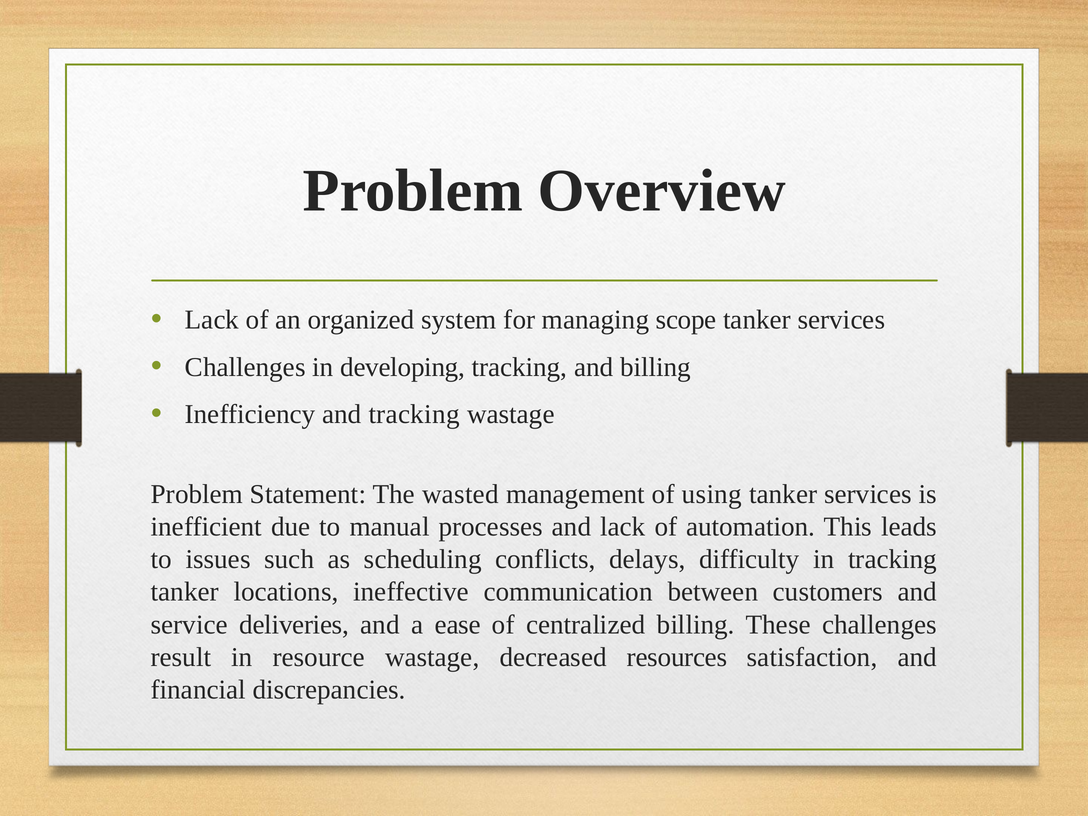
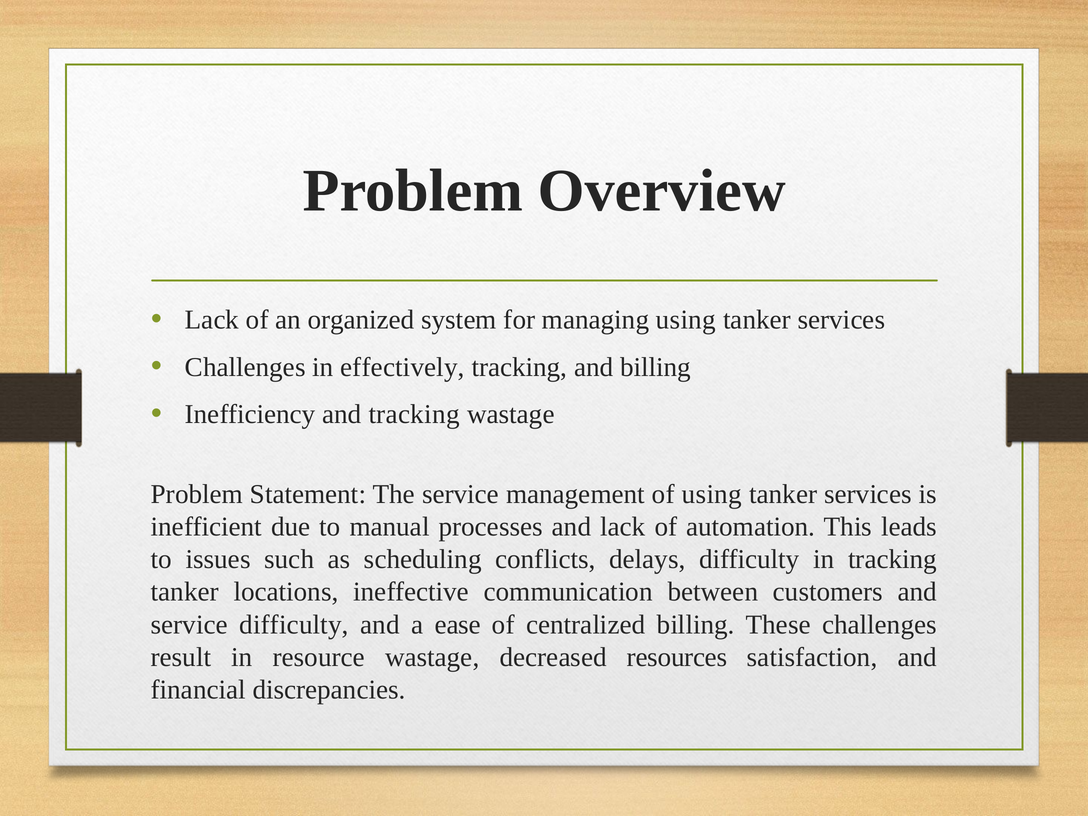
managing scope: scope -> using
developing: developing -> effectively
The wasted: wasted -> service
service deliveries: deliveries -> difficulty
